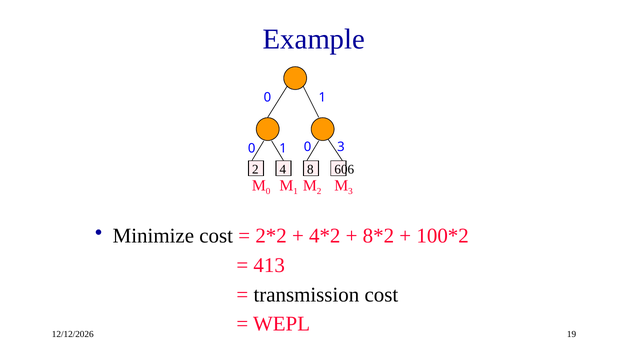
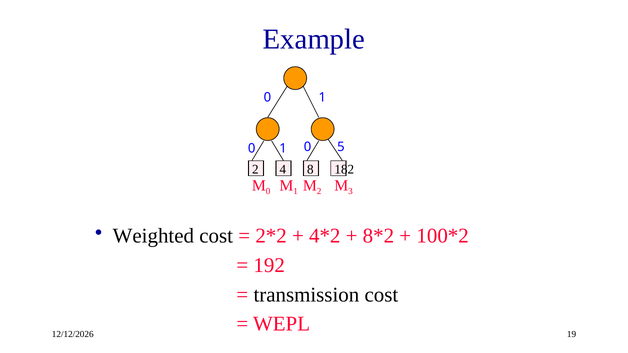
0 3: 3 -> 5
606: 606 -> 182
Minimize: Minimize -> Weighted
413: 413 -> 192
